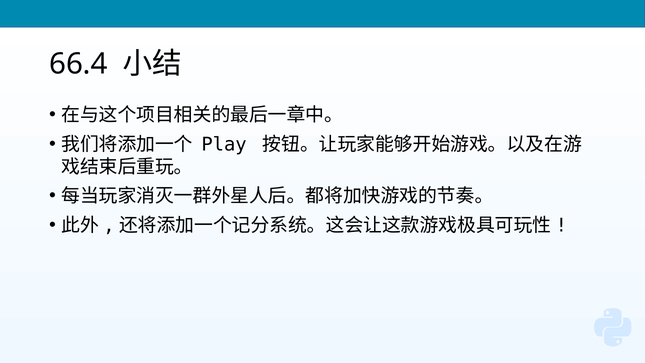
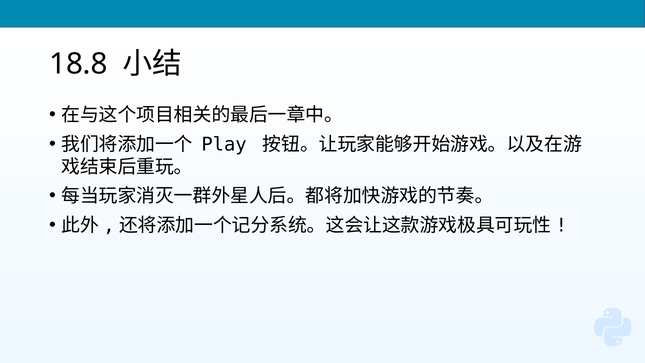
66.4: 66.4 -> 18.8
